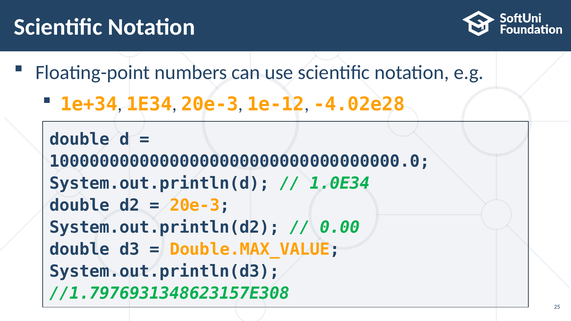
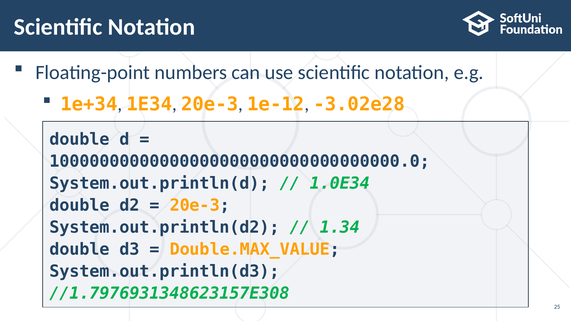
-4.02e28: -4.02e28 -> -3.02e28
0.00: 0.00 -> 1.34
